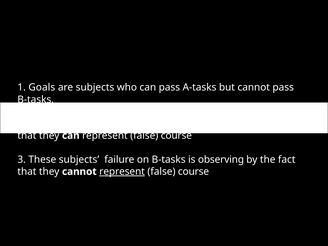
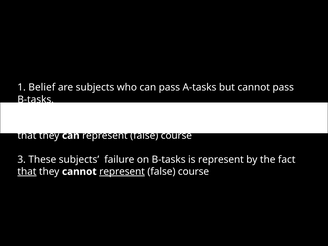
Goals: Goals -> Belief
is observing: observing -> represent
that at (27, 172) underline: none -> present
